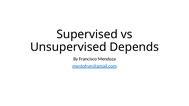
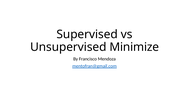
Depends: Depends -> Minimize
